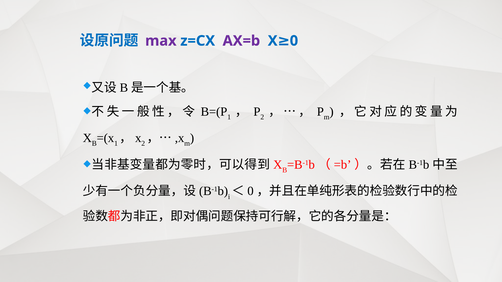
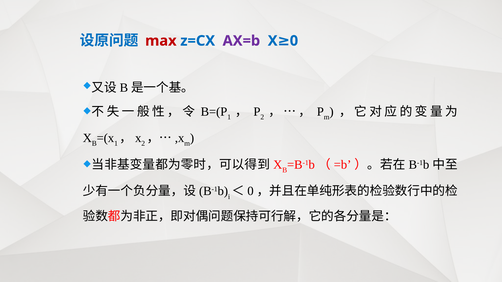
max colour: purple -> red
